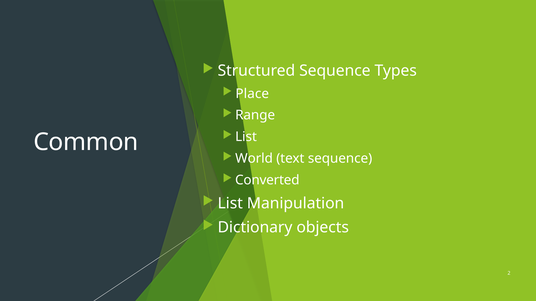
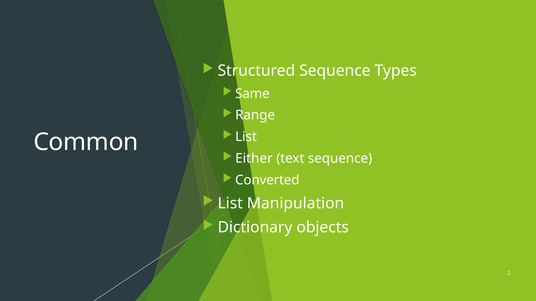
Place: Place -> Same
World: World -> Either
